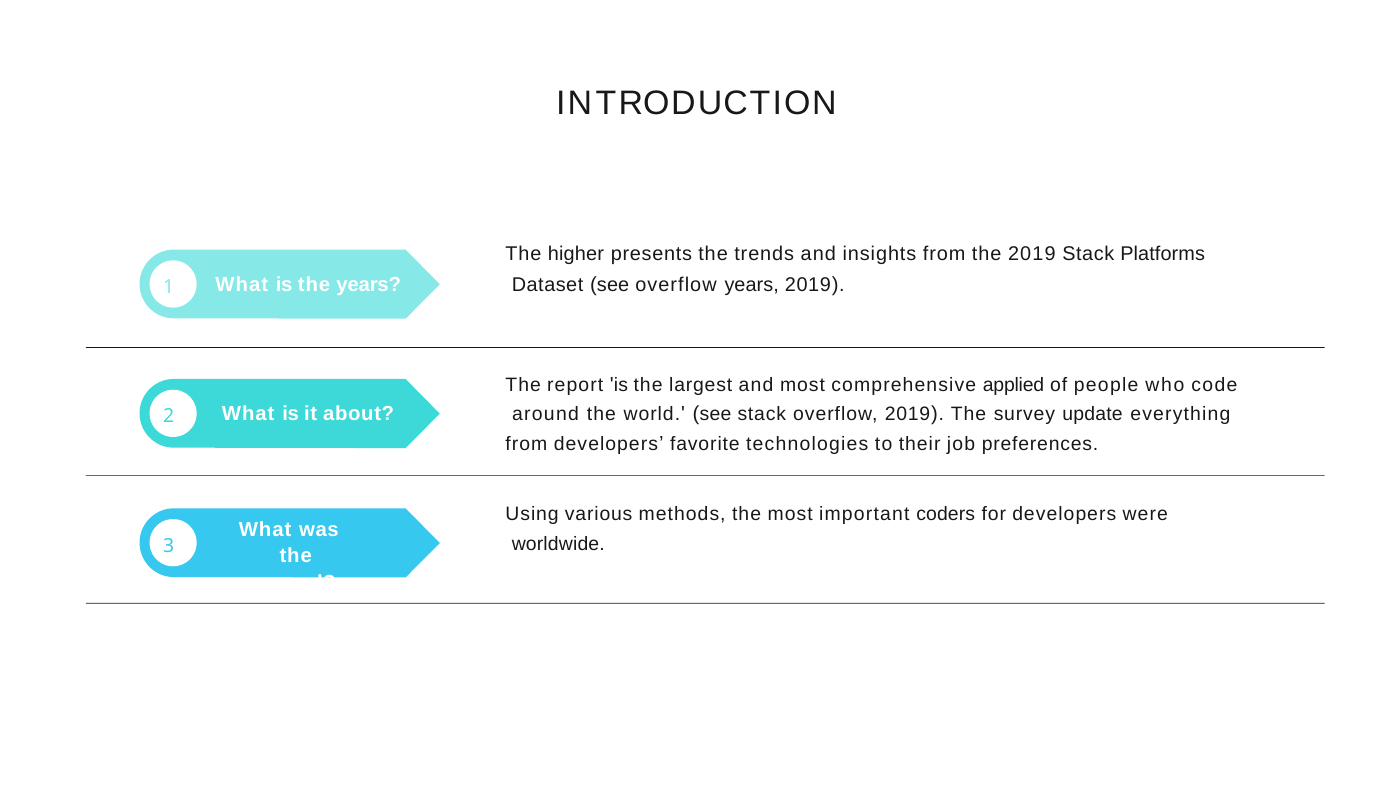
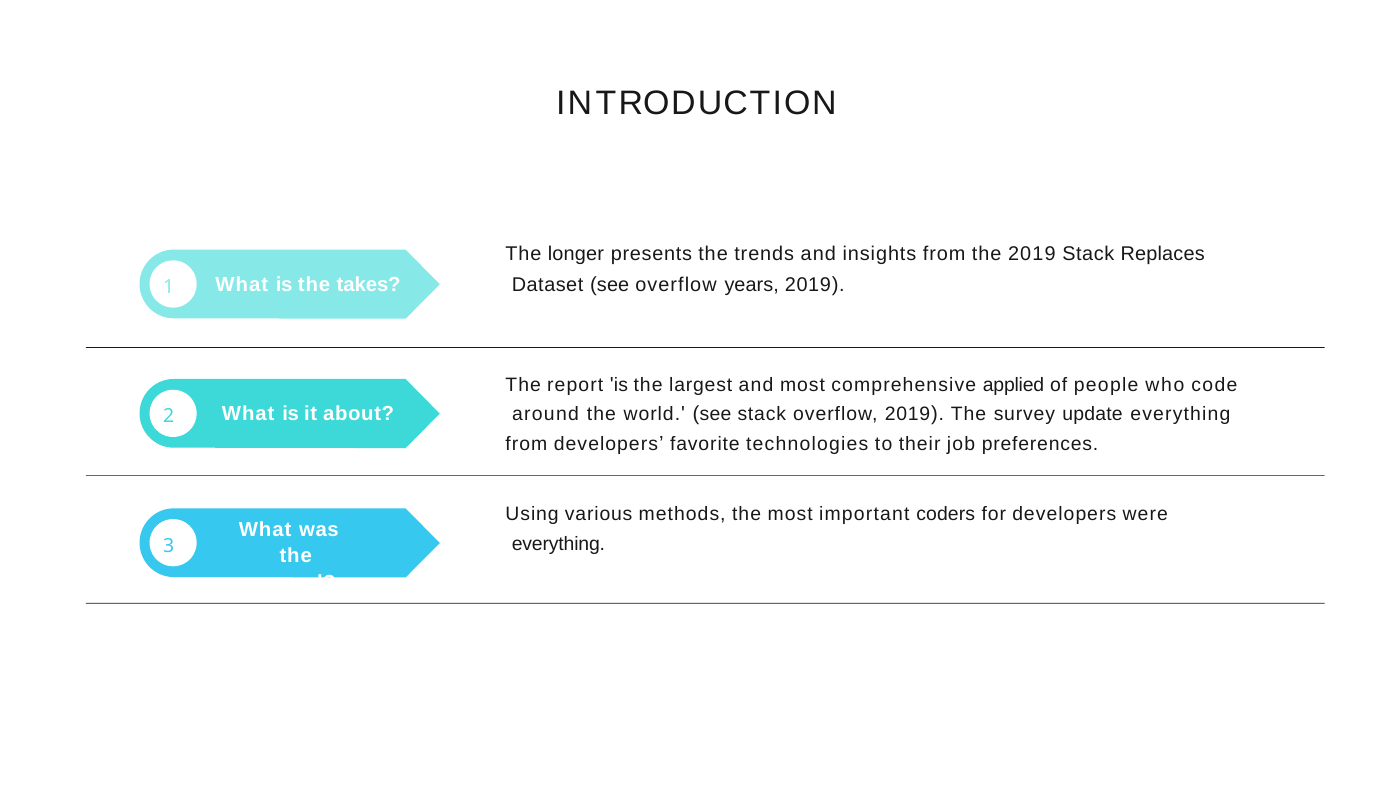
higher: higher -> longer
Platforms: Platforms -> Replaces
the years: years -> takes
worldwide at (558, 544): worldwide -> everything
